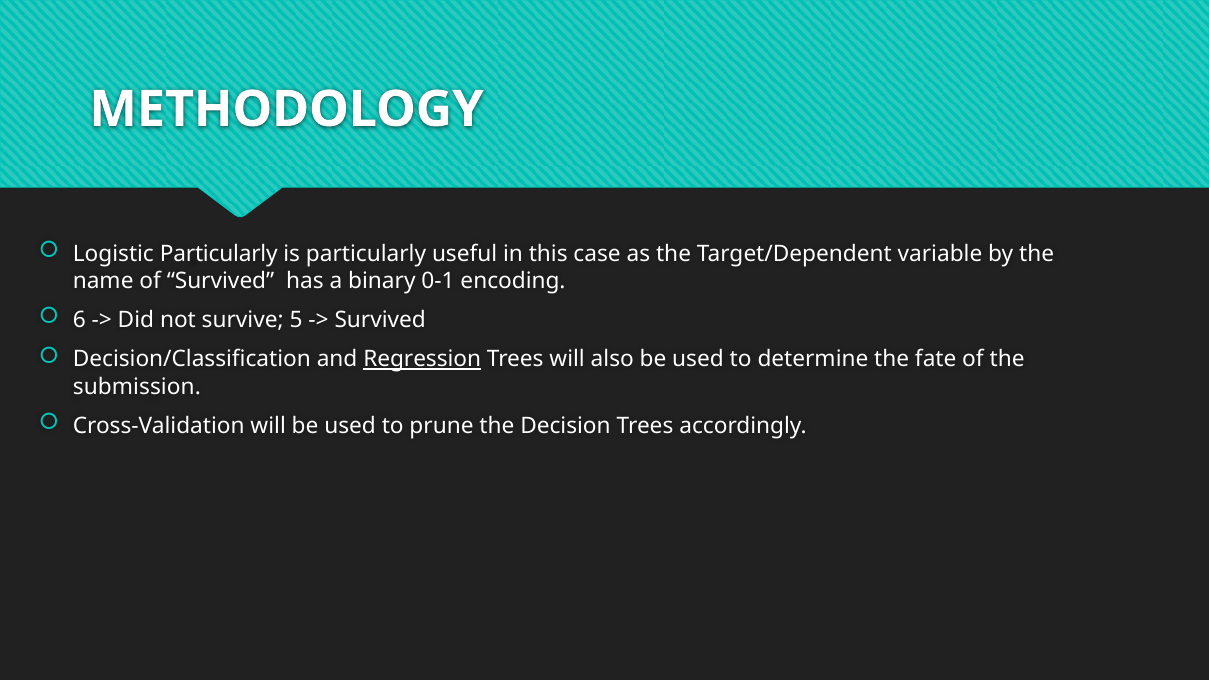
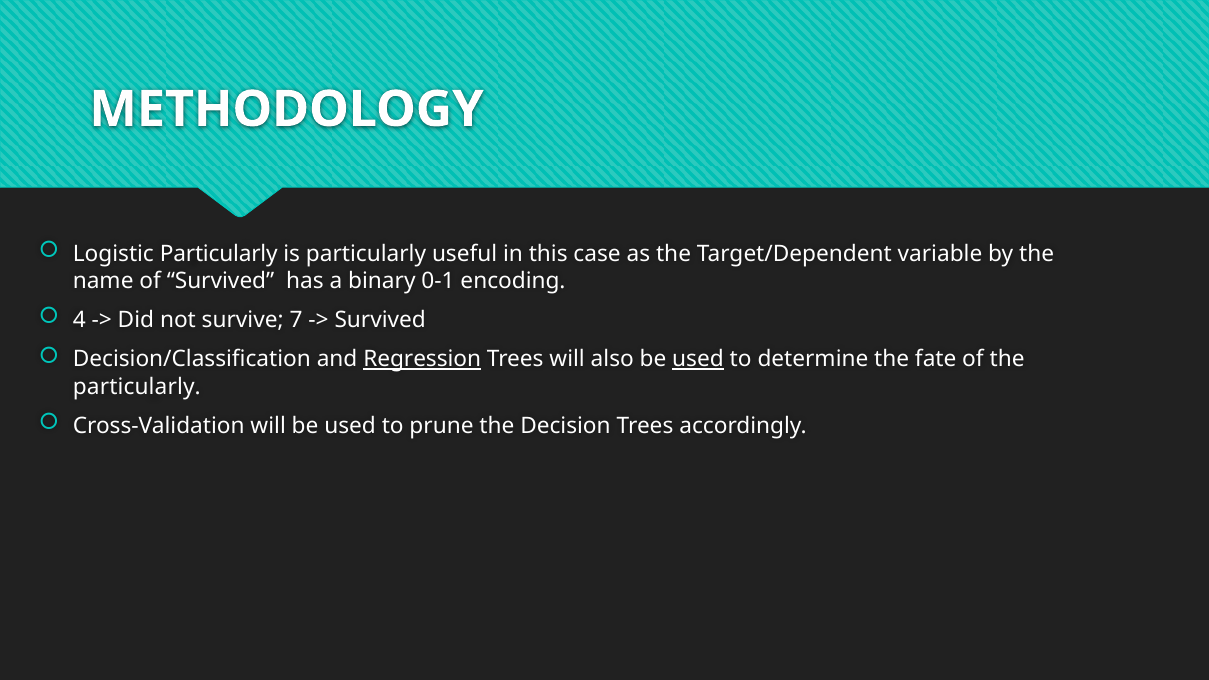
6: 6 -> 4
5: 5 -> 7
used at (698, 359) underline: none -> present
submission at (137, 387): submission -> particularly
